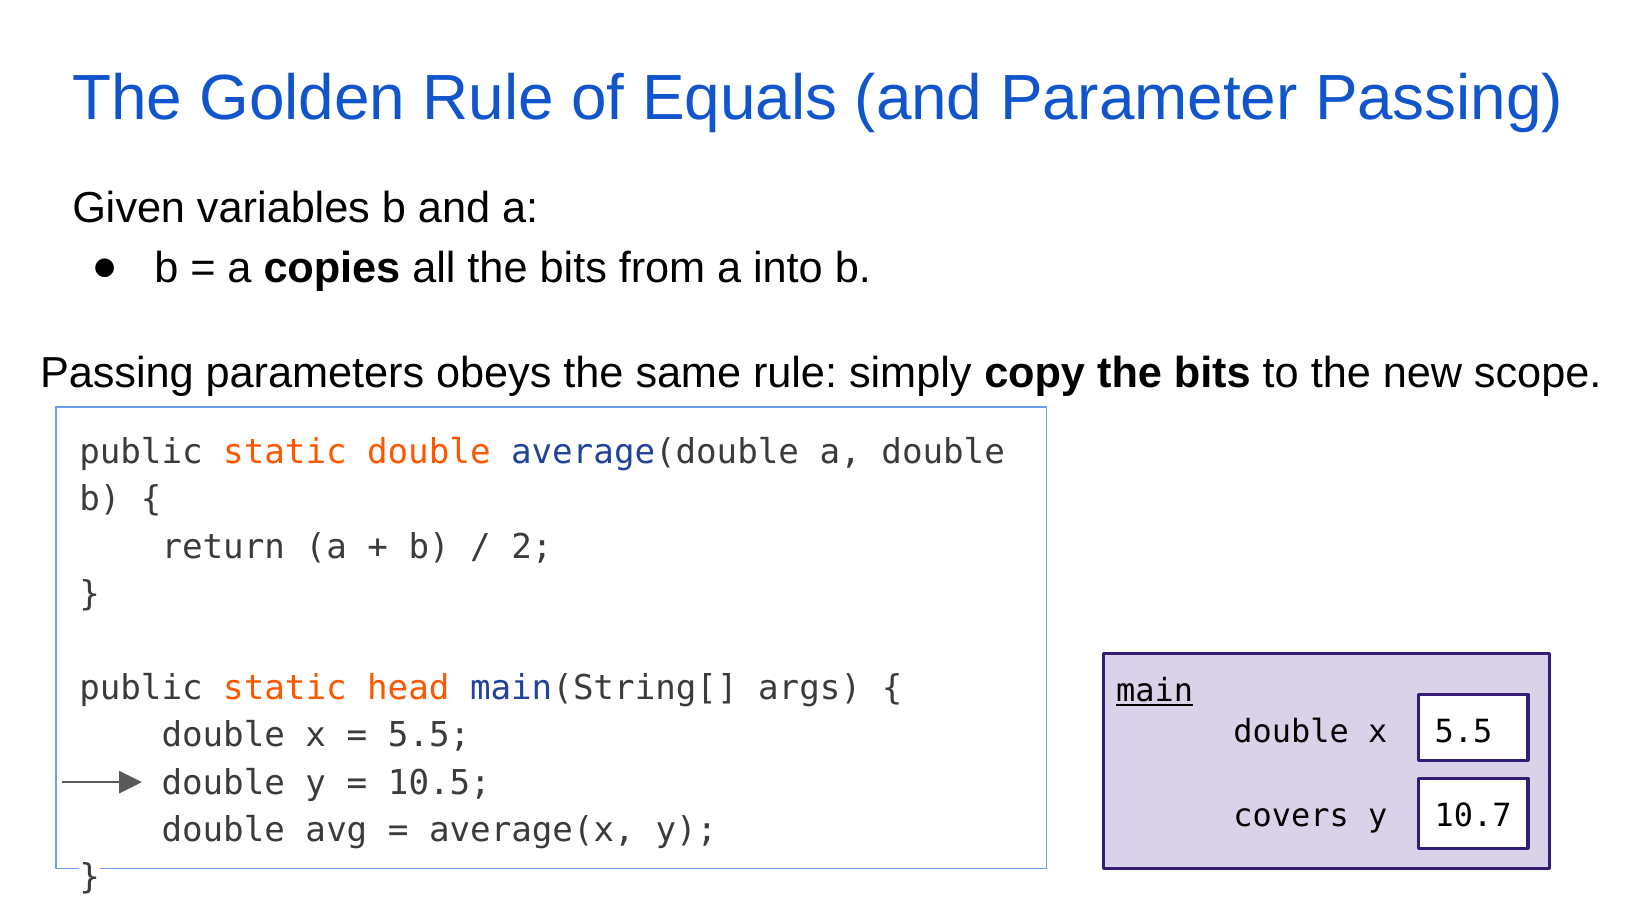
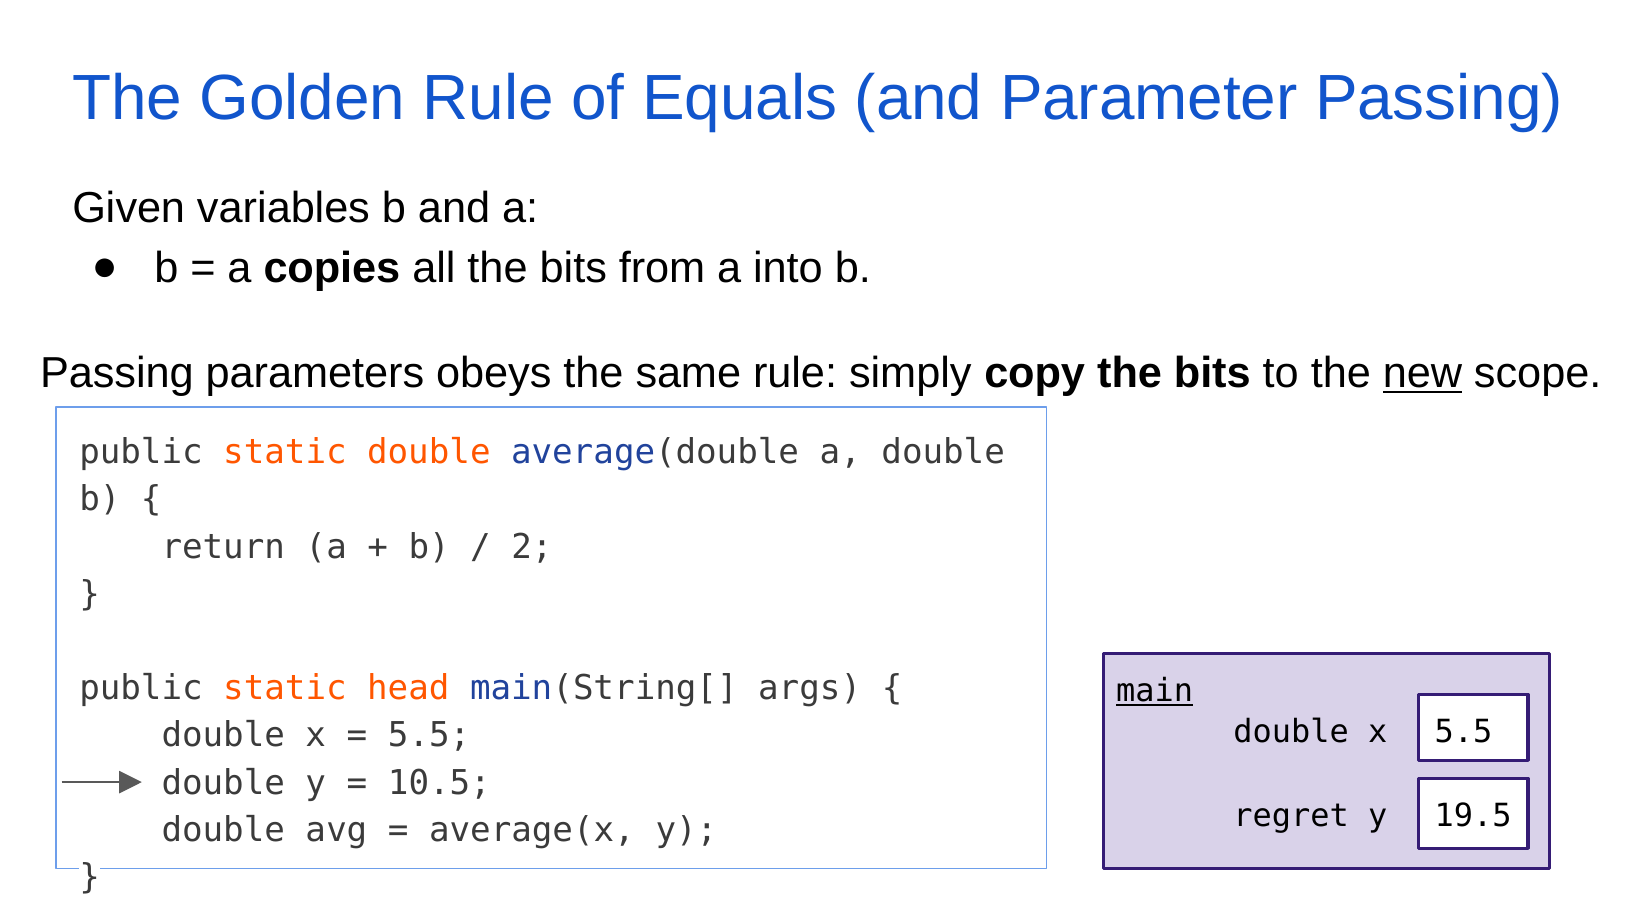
new underline: none -> present
covers: covers -> regret
10.7: 10.7 -> 19.5
